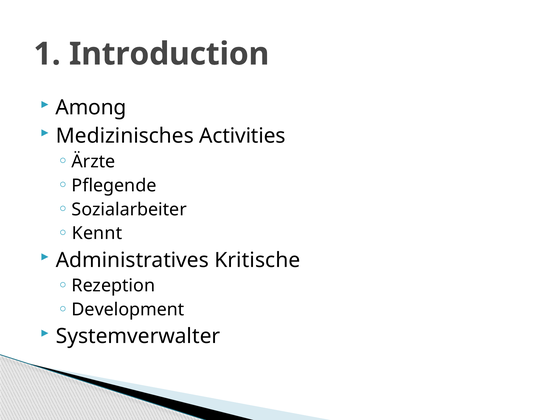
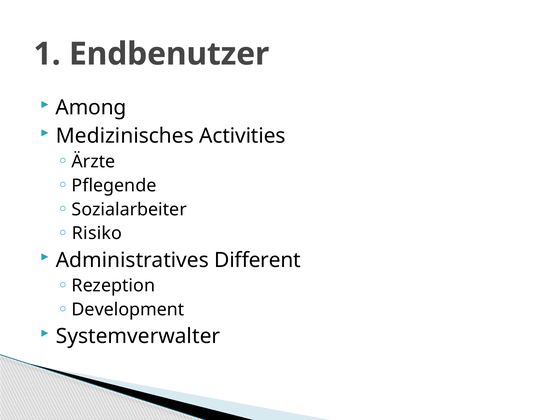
Introduction: Introduction -> Endbenutzer
Kennt: Kennt -> Risiko
Kritische: Kritische -> Different
